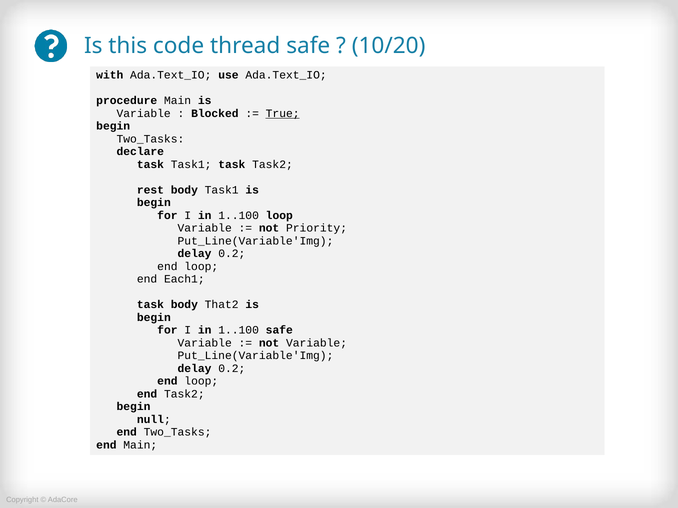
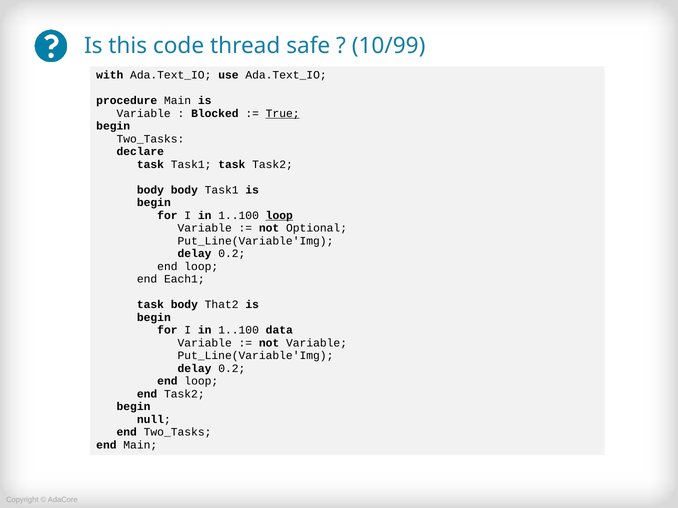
10/20: 10/20 -> 10/99
rest at (150, 190): rest -> body
loop at (279, 216) underline: none -> present
Priority: Priority -> Optional
1..100 safe: safe -> data
